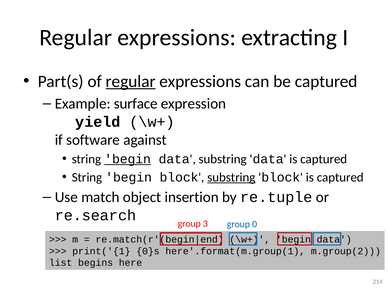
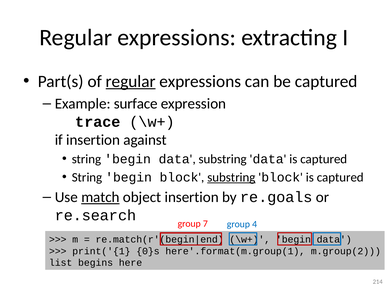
yield: yield -> trace
if software: software -> insertion
begin at (128, 159) underline: present -> none
match underline: none -> present
re.tuple: re.tuple -> re.goals
3: 3 -> 7
0: 0 -> 4
